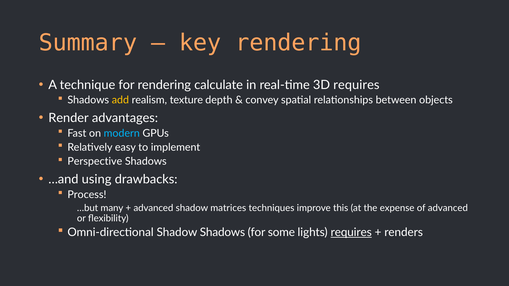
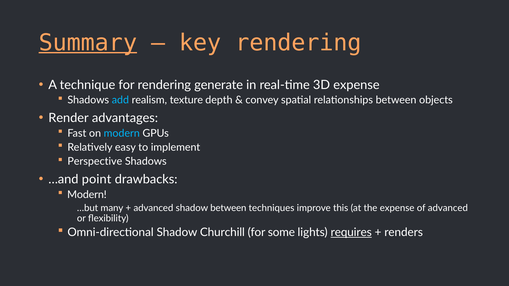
Summary underline: none -> present
calculate: calculate -> generate
3D requires: requires -> expense
add colour: yellow -> light blue
using: using -> point
Process at (87, 195): Process -> Modern
shadow matrices: matrices -> between
Shadow Shadows: Shadows -> Churchill
